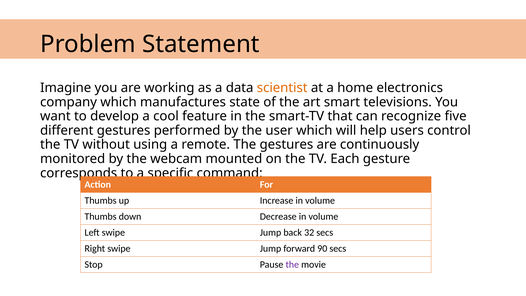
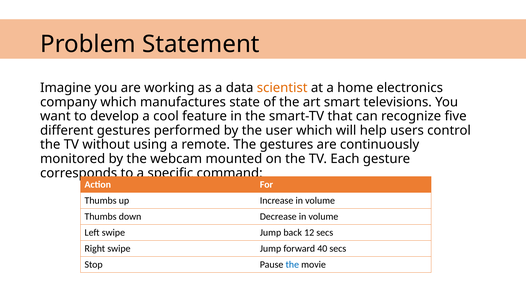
32: 32 -> 12
90: 90 -> 40
the at (292, 264) colour: purple -> blue
